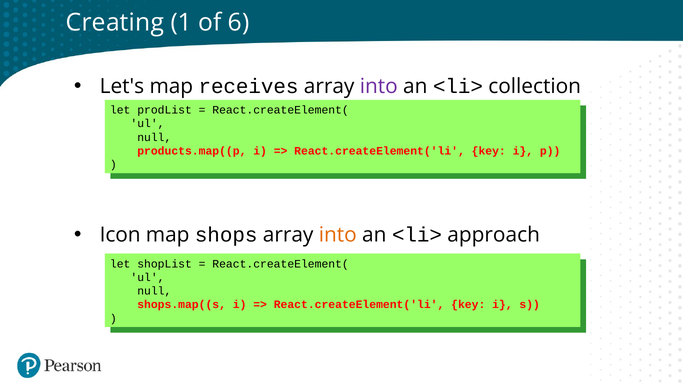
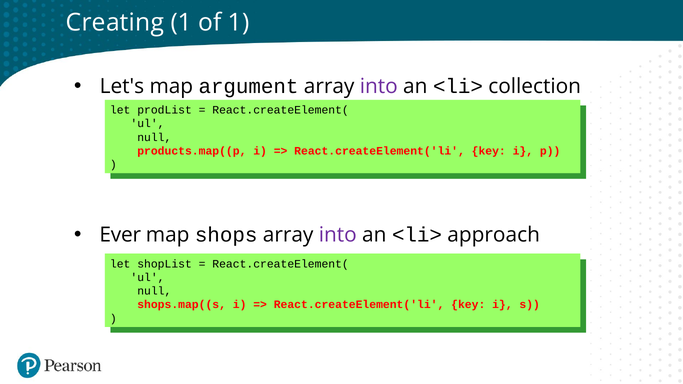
of 6: 6 -> 1
receives: receives -> argument
Icon: Icon -> Ever
into at (338, 235) colour: orange -> purple
